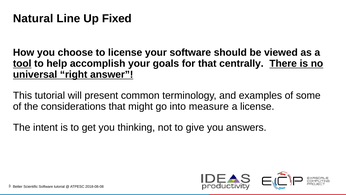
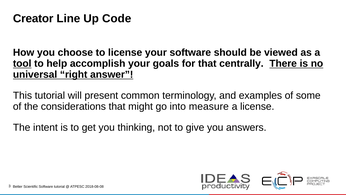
Natural: Natural -> Creator
Fixed: Fixed -> Code
